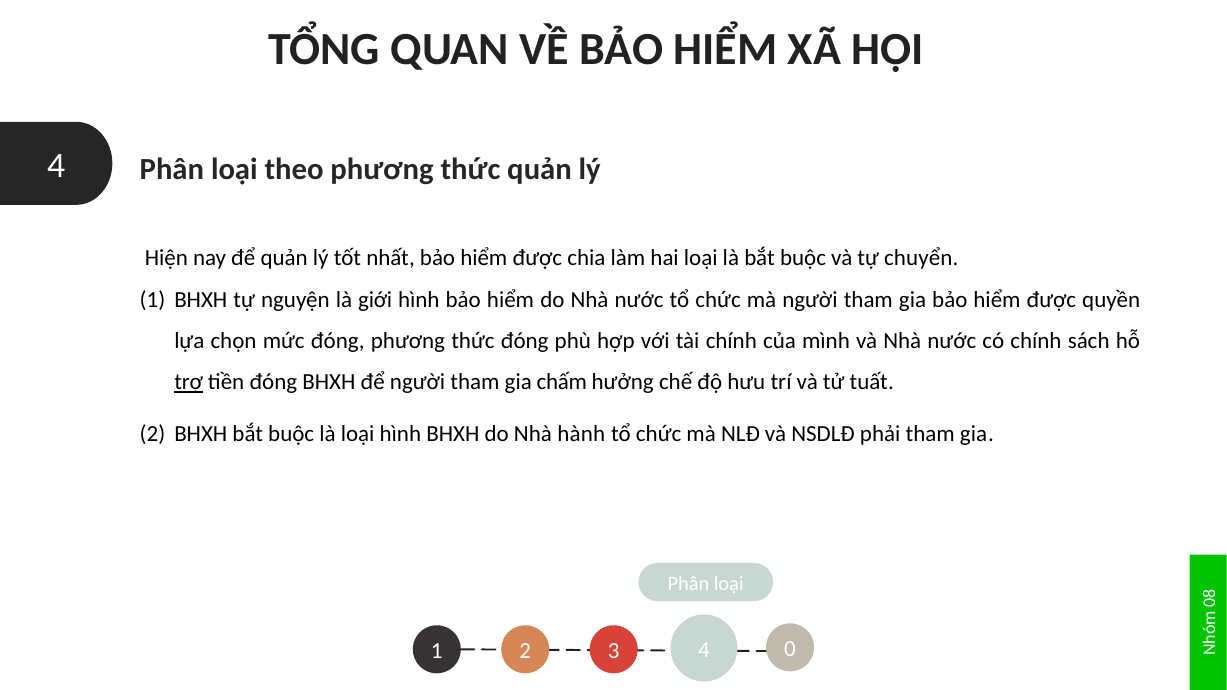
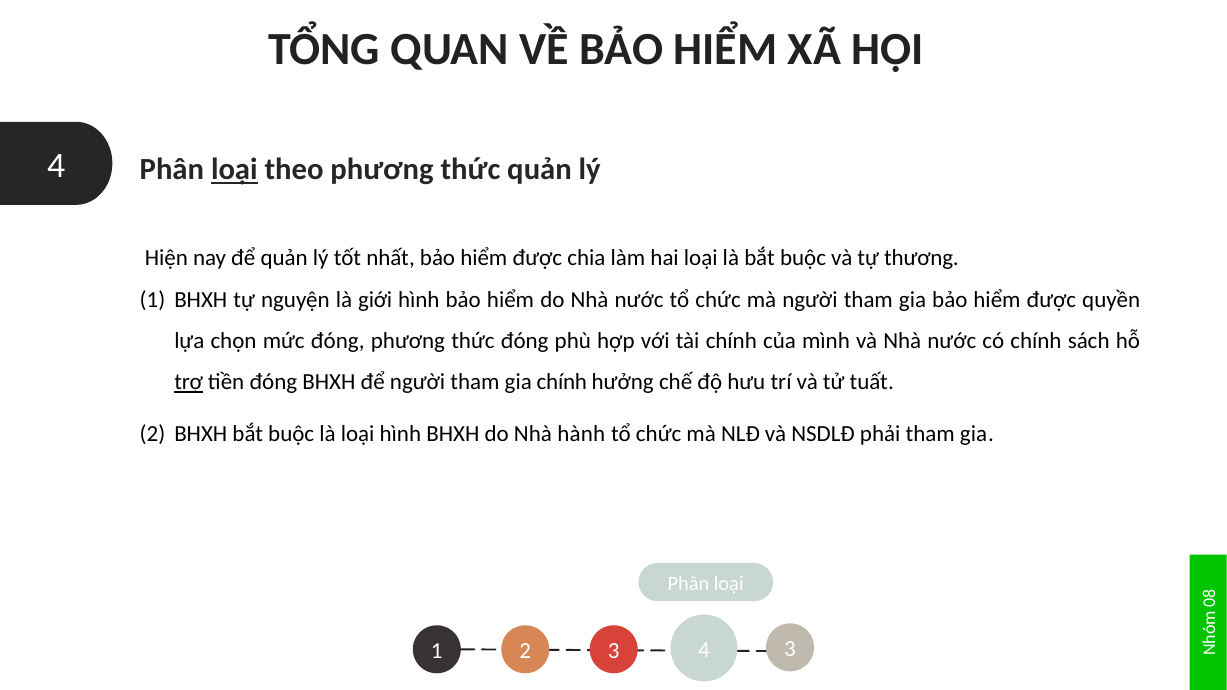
loại at (234, 170) underline: none -> present
chuyển: chuyển -> thương
gia chấm: chấm -> chính
4 0: 0 -> 3
